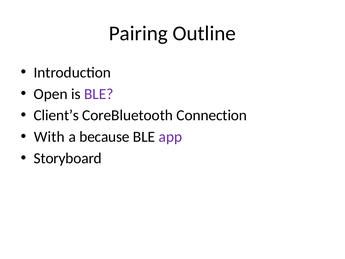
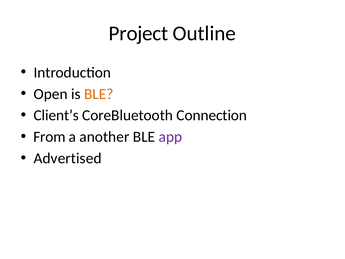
Pairing: Pairing -> Project
BLE at (99, 94) colour: purple -> orange
With: With -> From
because: because -> another
Storyboard: Storyboard -> Advertised
